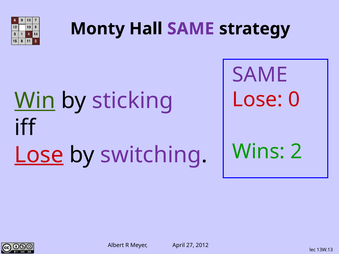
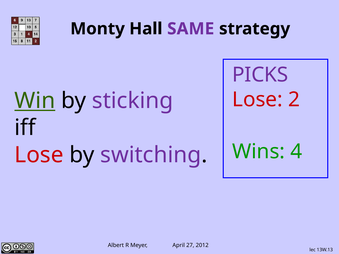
SAME at (260, 75): SAME -> PICKS
0: 0 -> 2
2: 2 -> 4
Lose at (39, 155) underline: present -> none
